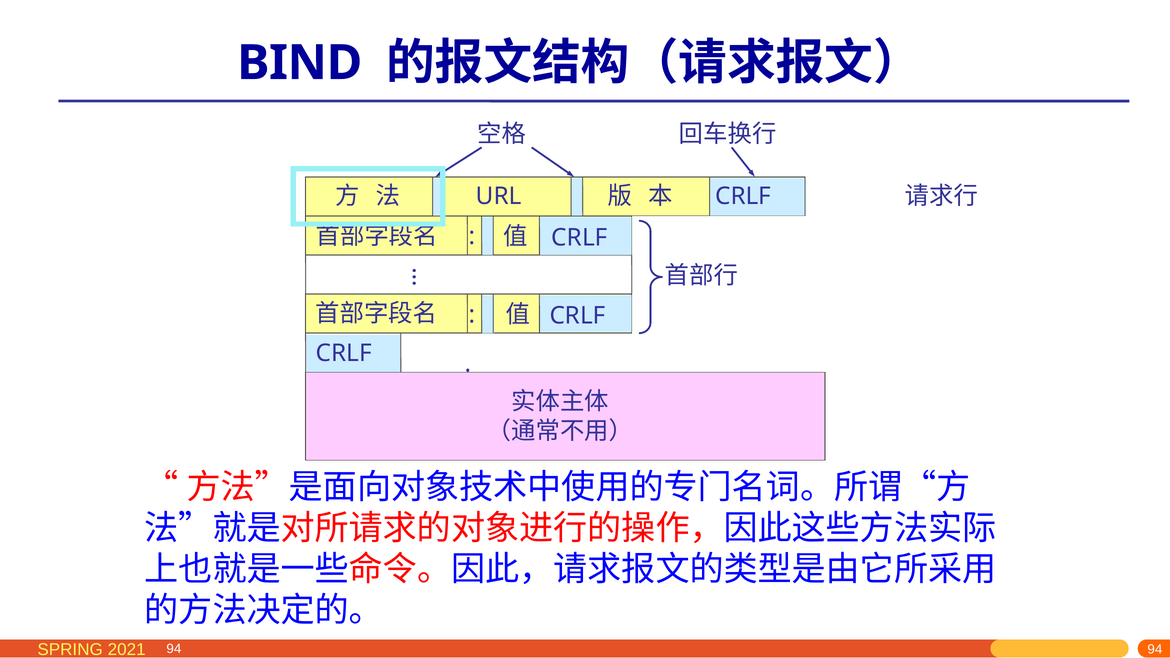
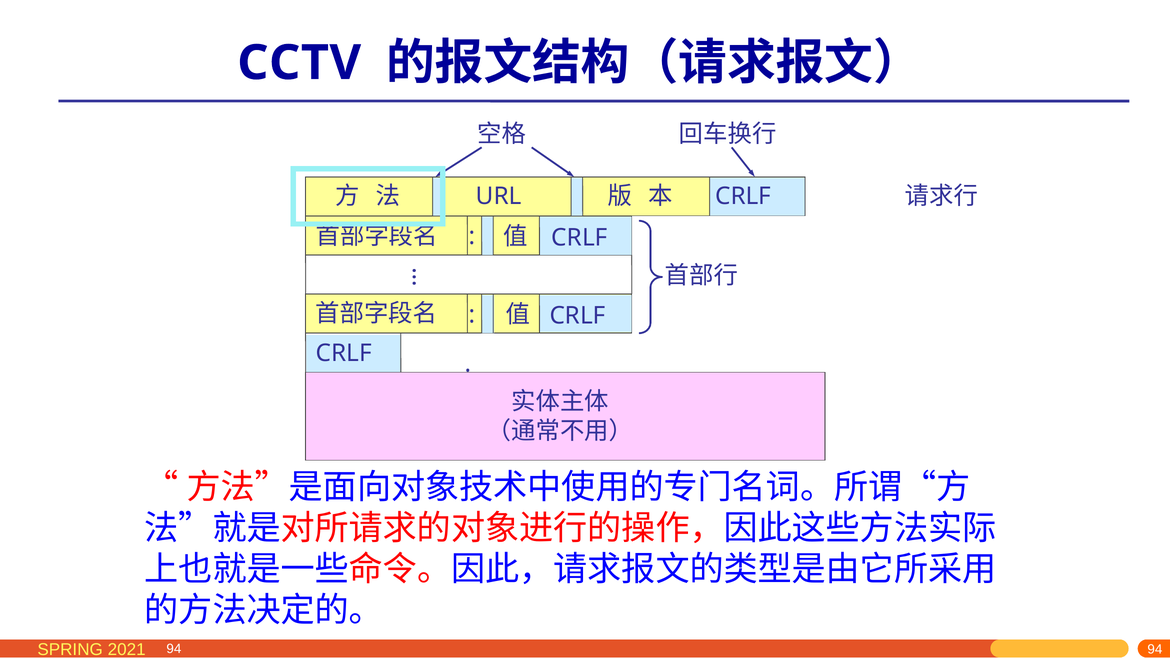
BIND: BIND -> CCTV
